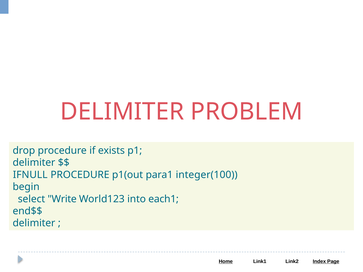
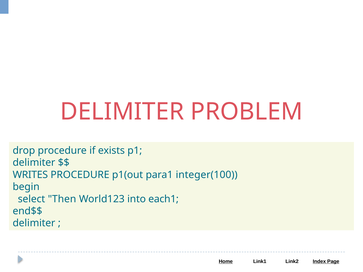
IFNULL: IFNULL -> WRITES
Write: Write -> Then
